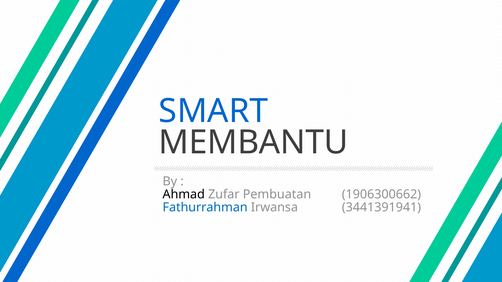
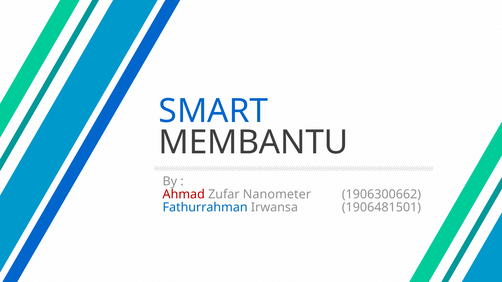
Ahmad colour: black -> red
Pembuatan: Pembuatan -> Nanometer
3441391941: 3441391941 -> 1906481501
